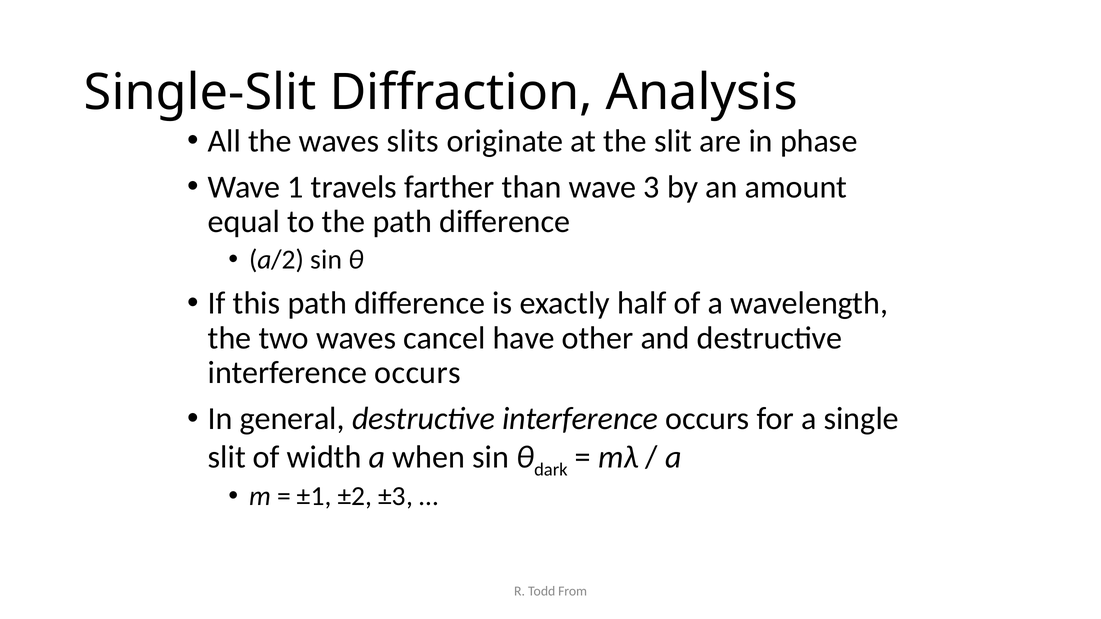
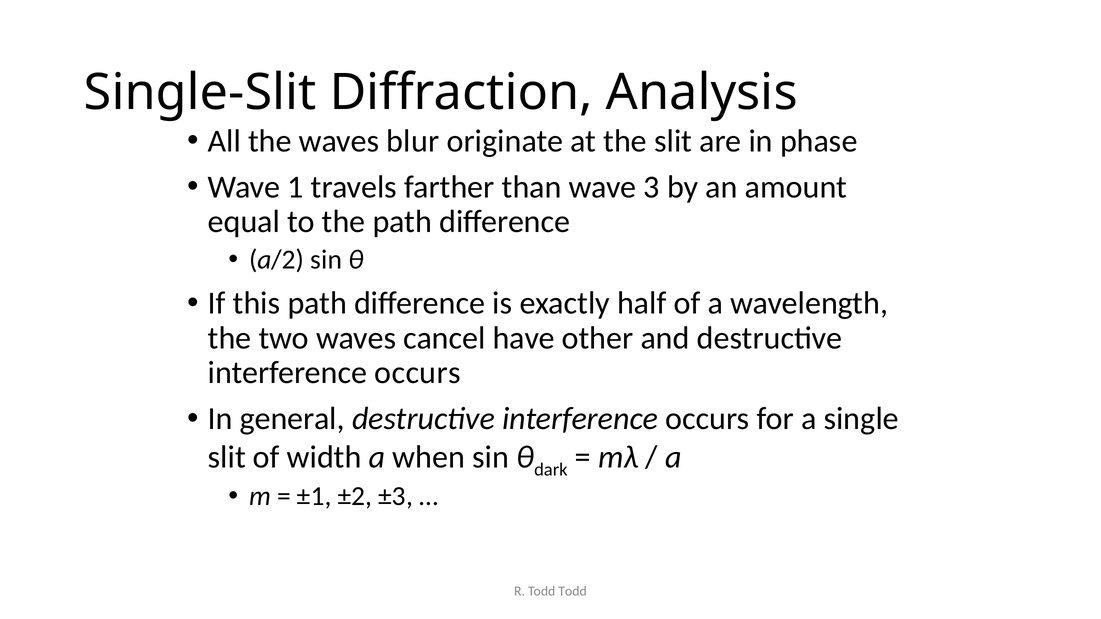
slits: slits -> blur
Todd From: From -> Todd
